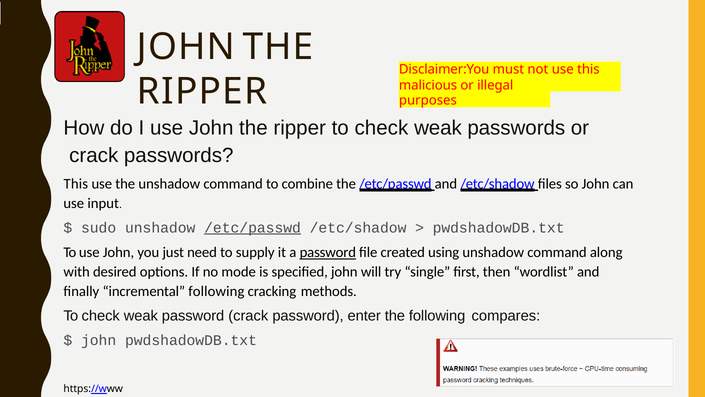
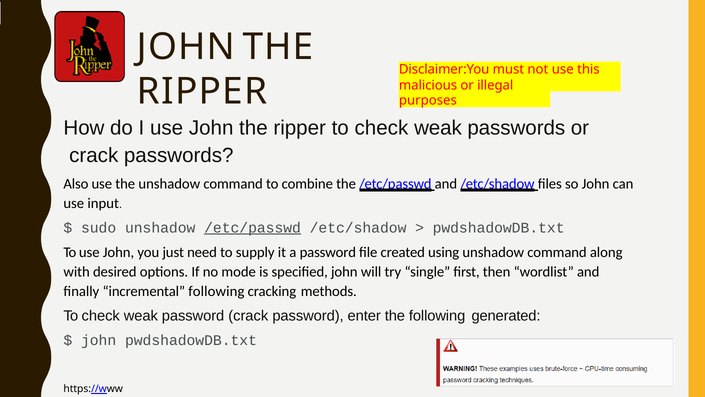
This at (76, 184): This -> Also
password at (328, 252) underline: present -> none
compares: compares -> generated
